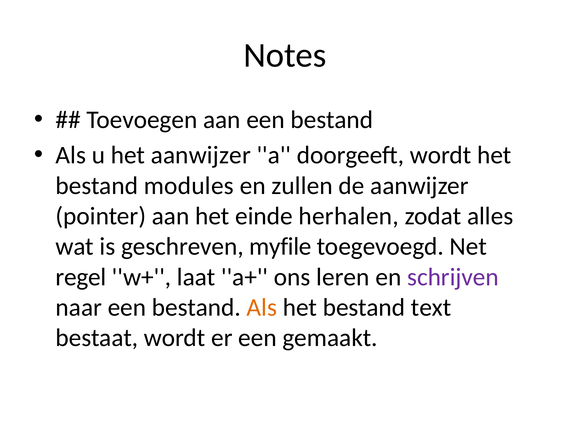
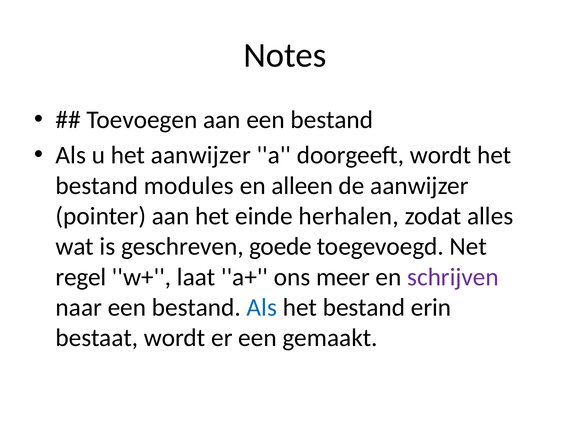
zullen: zullen -> alleen
myfile: myfile -> goede
leren: leren -> meer
Als at (262, 307) colour: orange -> blue
text: text -> erin
